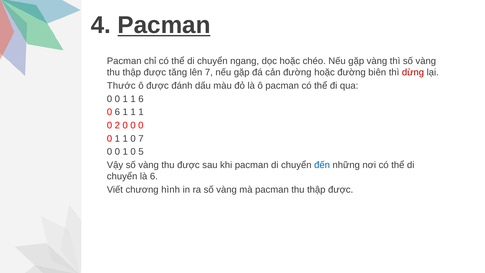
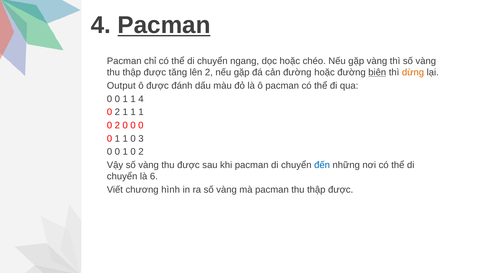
lên 7: 7 -> 2
biên underline: none -> present
dừng colour: red -> orange
Thước: Thước -> Output
1 6: 6 -> 4
6 at (117, 112): 6 -> 2
0 7: 7 -> 3
0 1 0 5: 5 -> 2
